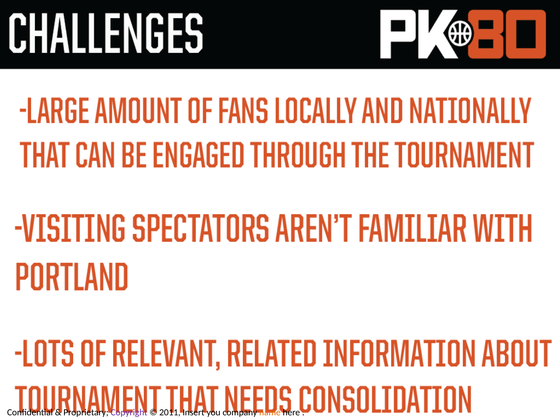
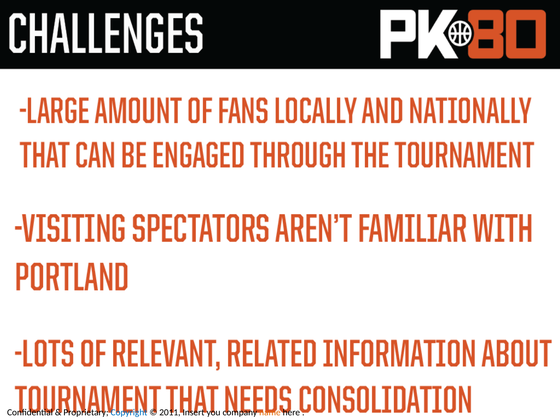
Copyright colour: purple -> blue
